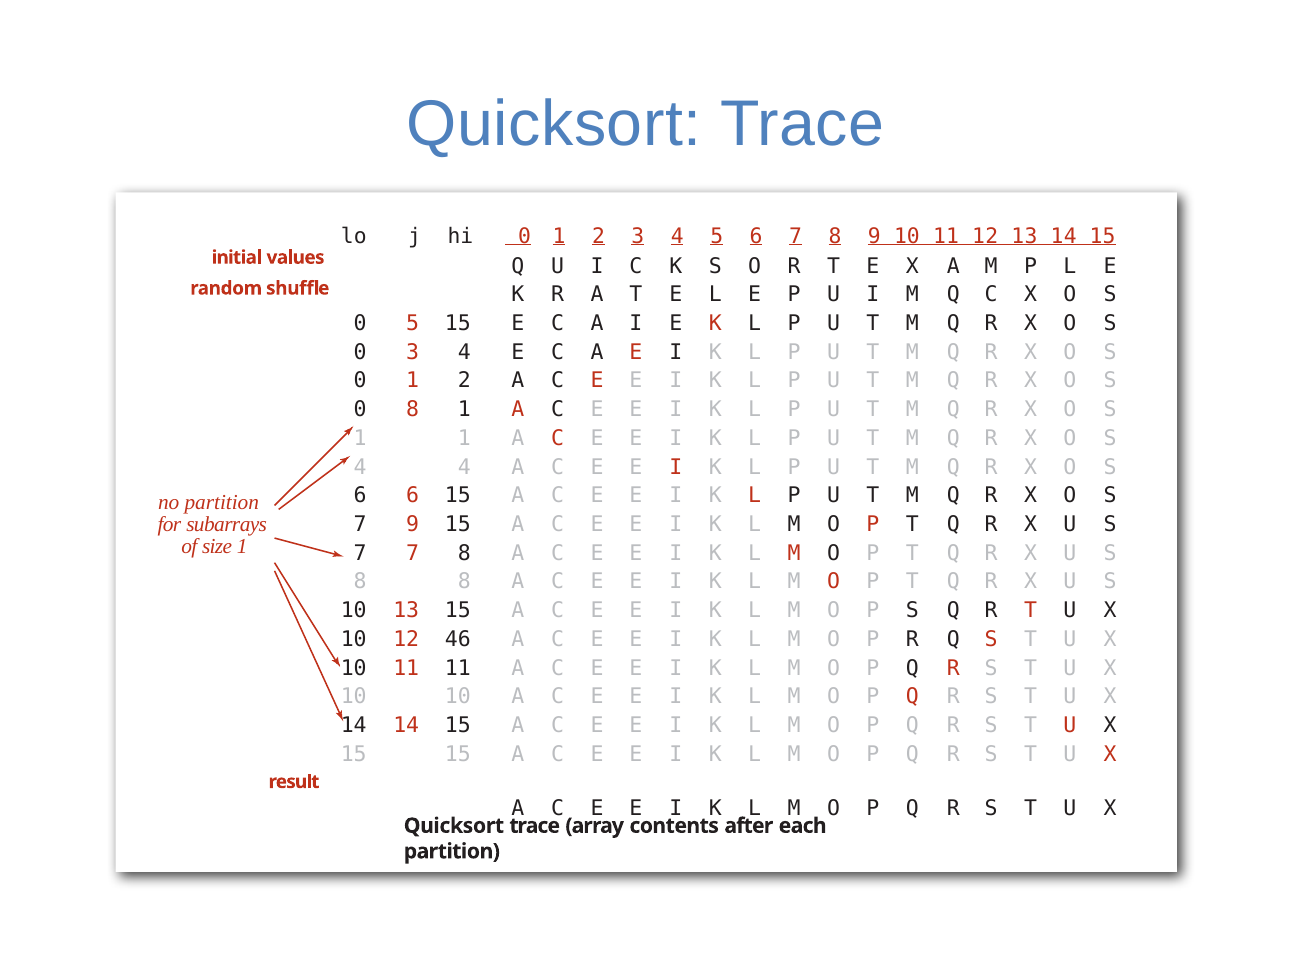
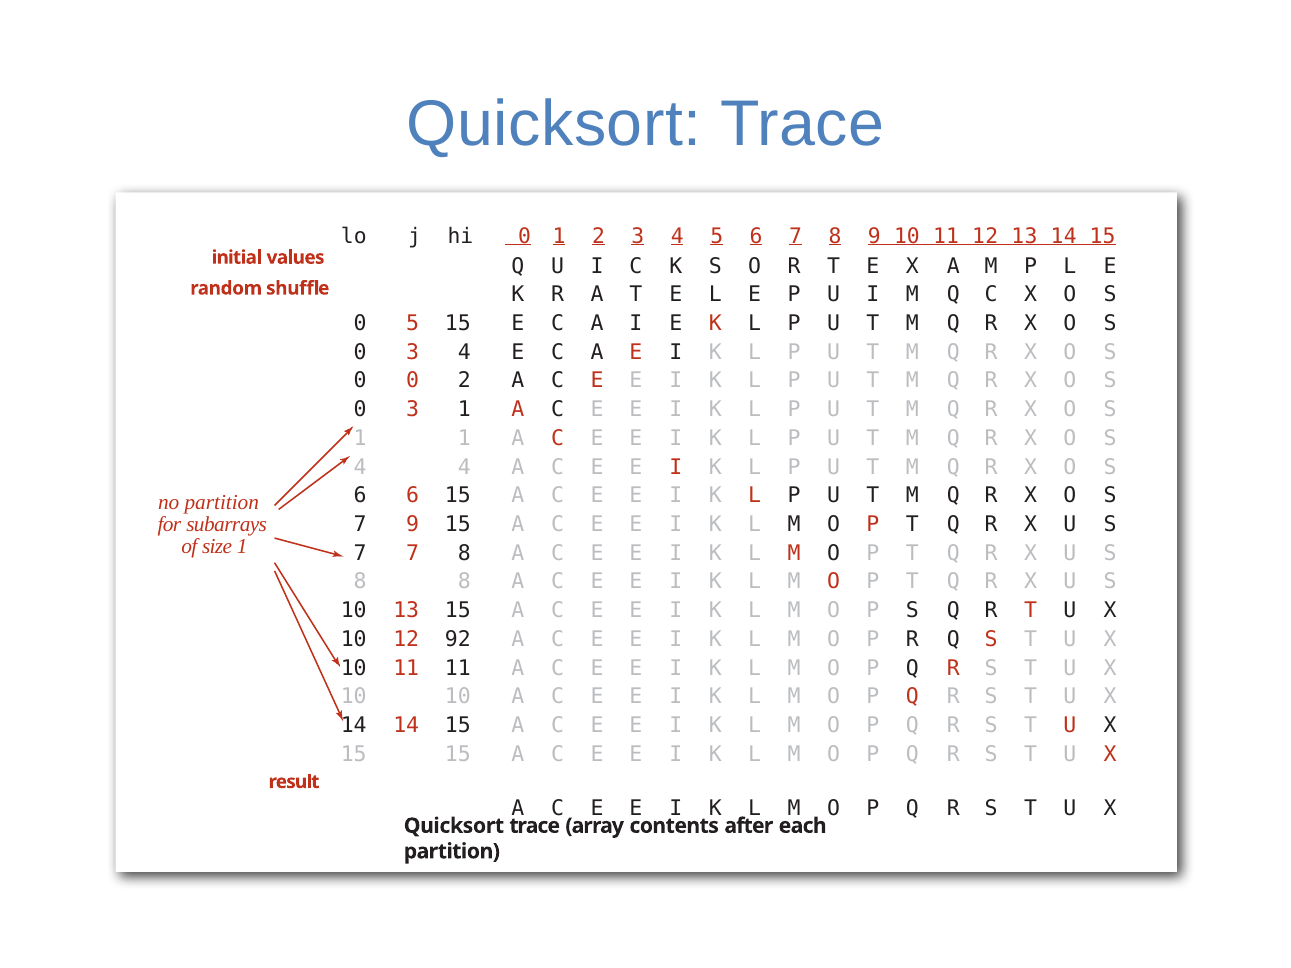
1 at (413, 381): 1 -> 0
8 at (413, 410): 8 -> 3
46: 46 -> 92
